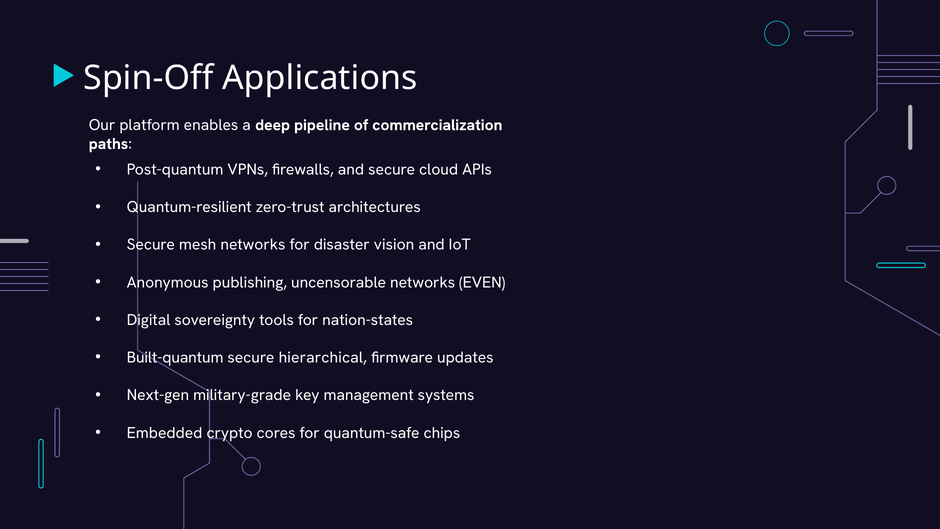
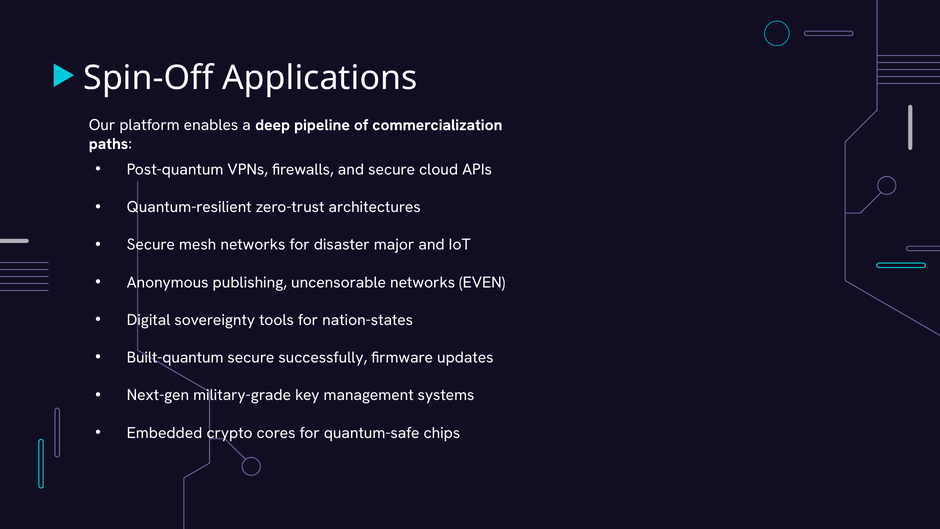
vision: vision -> major
hierarchical: hierarchical -> successfully
